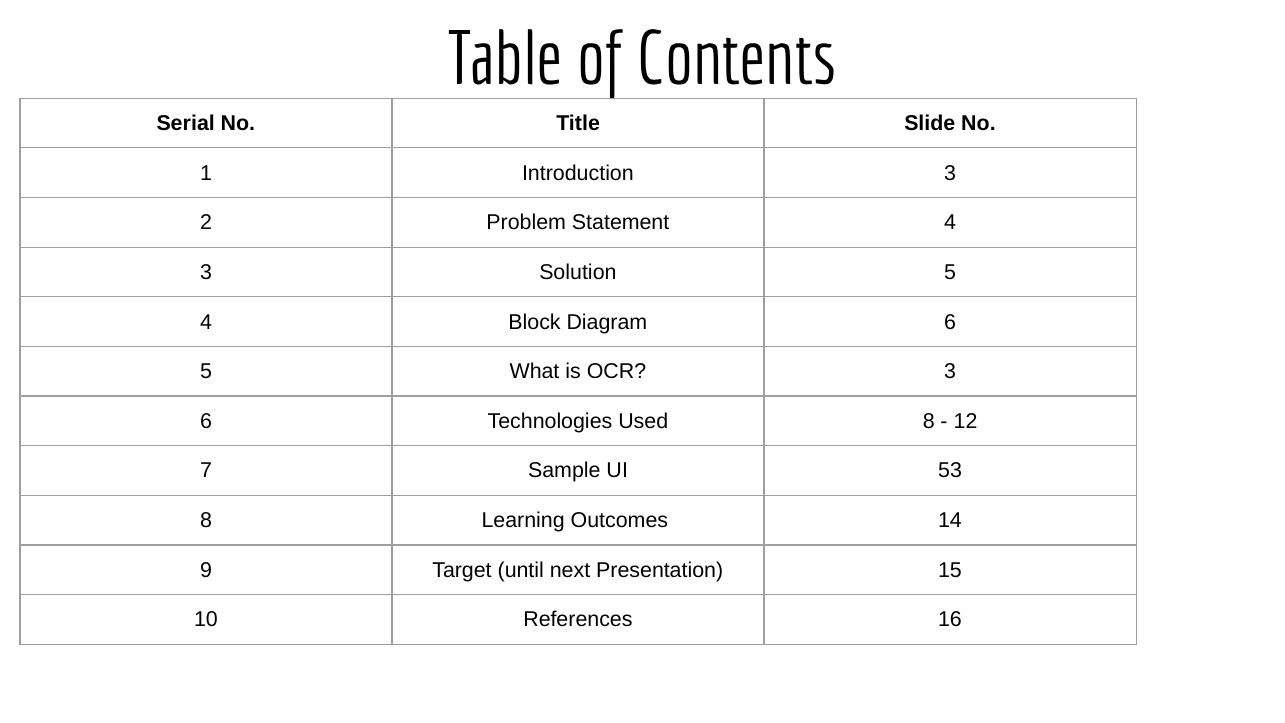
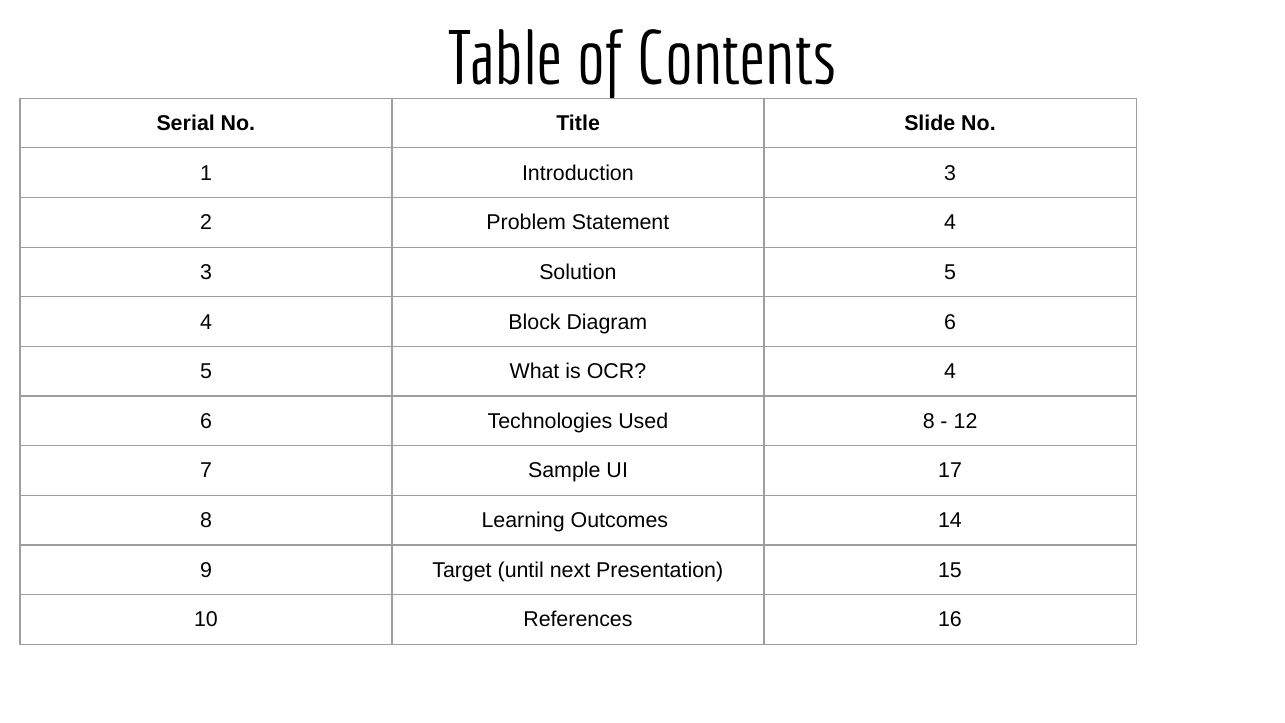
OCR 3: 3 -> 4
53: 53 -> 17
